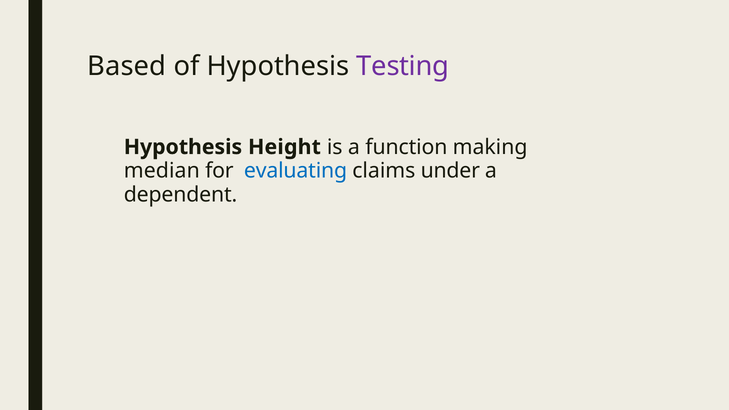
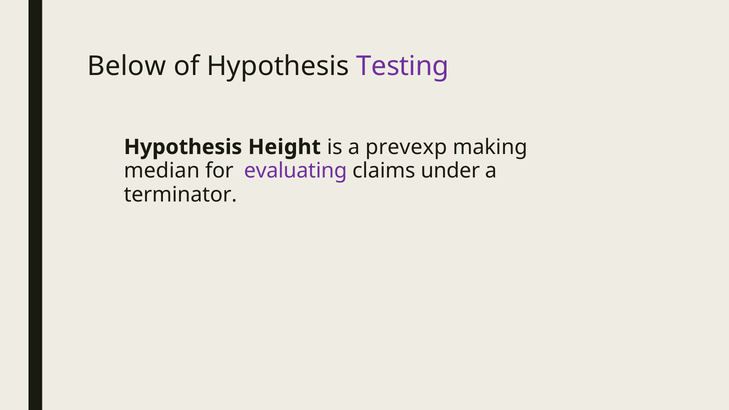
Based: Based -> Below
function: function -> prevexp
evaluating colour: blue -> purple
dependent: dependent -> terminator
